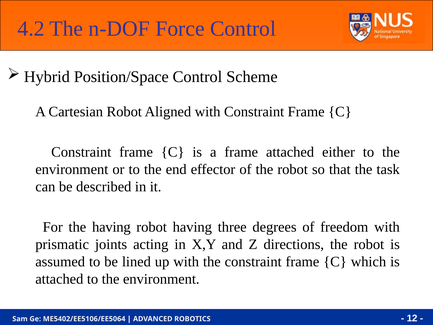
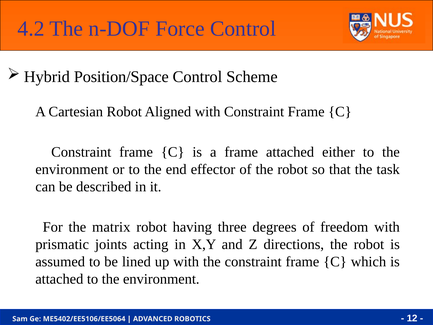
the having: having -> matrix
